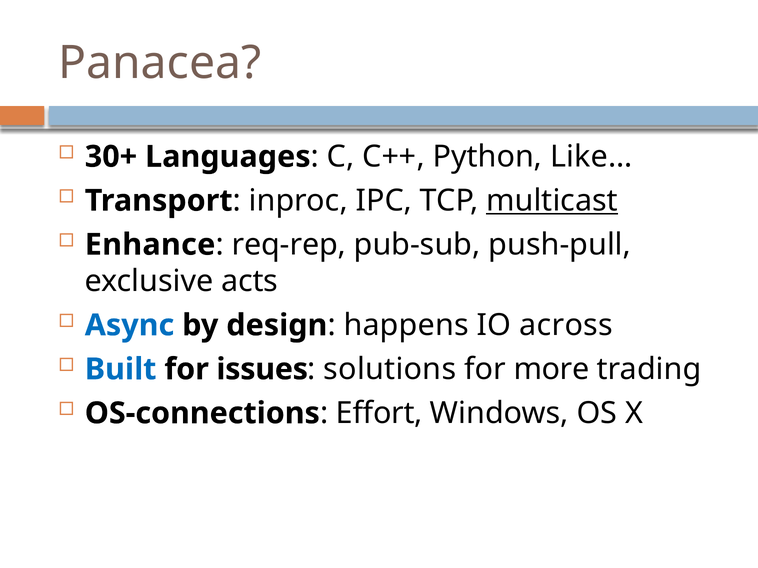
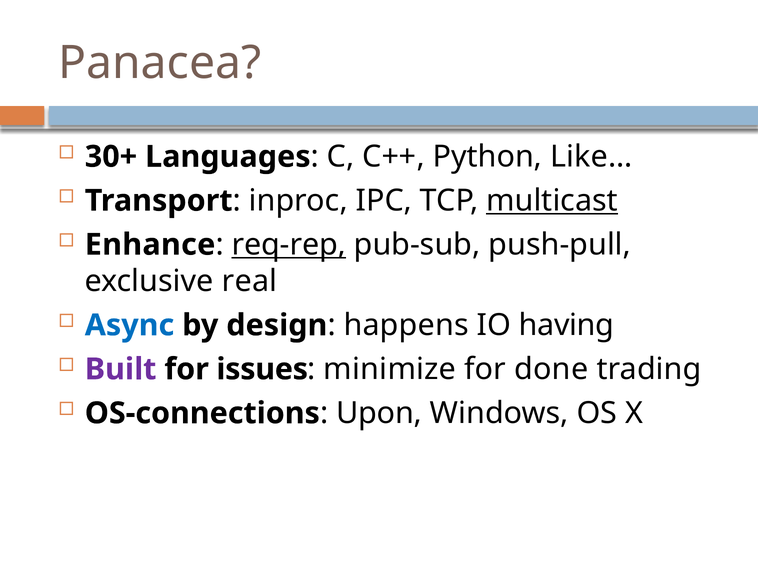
req-rep underline: none -> present
acts: acts -> real
across: across -> having
Built colour: blue -> purple
solutions: solutions -> minimize
more: more -> done
Effort: Effort -> Upon
